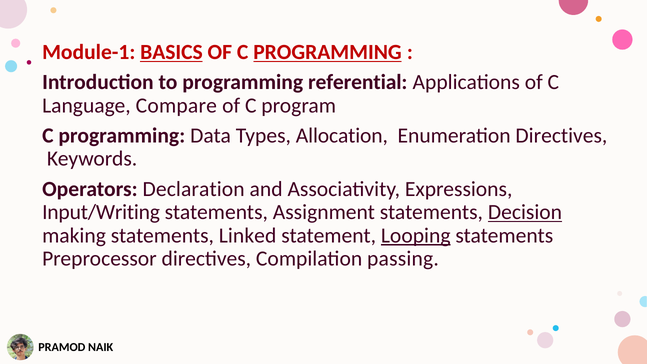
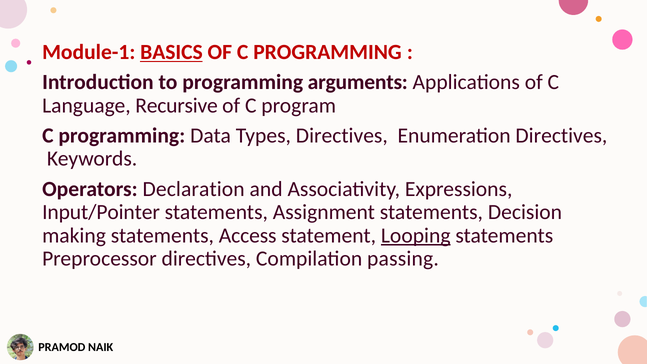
PROGRAMMING at (327, 52) underline: present -> none
referential: referential -> arguments
Compare: Compare -> Recursive
Types Allocation: Allocation -> Directives
Input/Writing: Input/Writing -> Input/Pointer
Decision underline: present -> none
Linked: Linked -> Access
